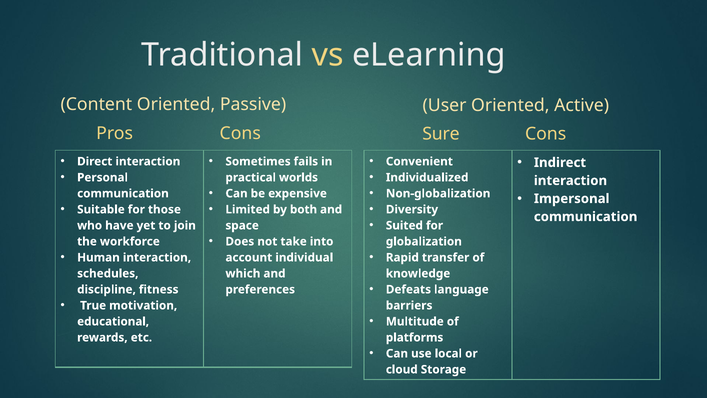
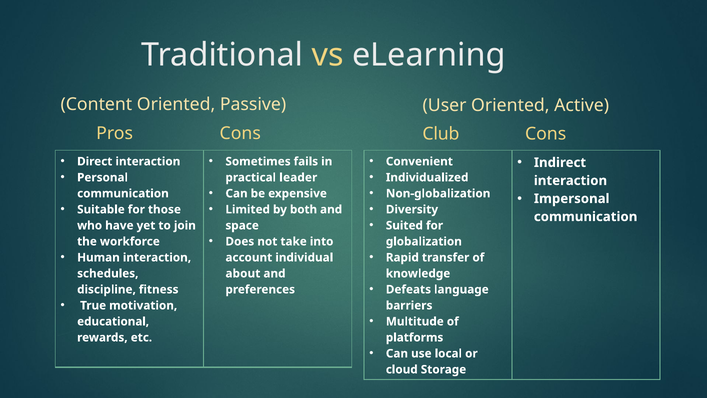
Sure: Sure -> Club
worlds: worlds -> leader
which: which -> about
